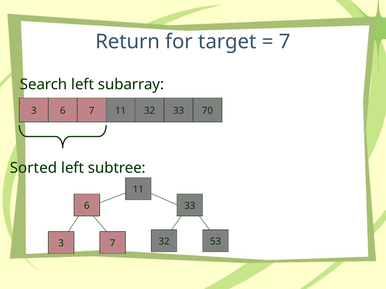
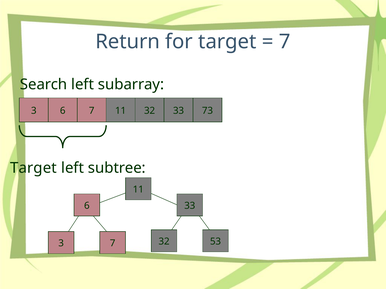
70: 70 -> 73
Sorted at (33, 168): Sorted -> Target
